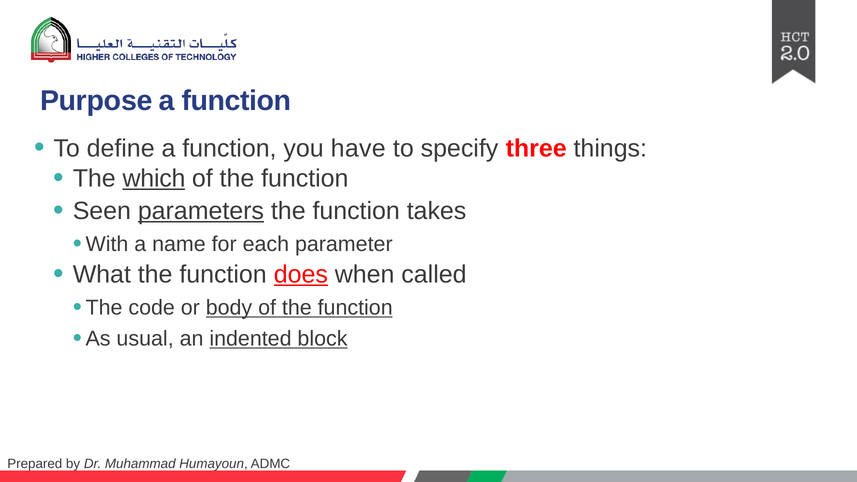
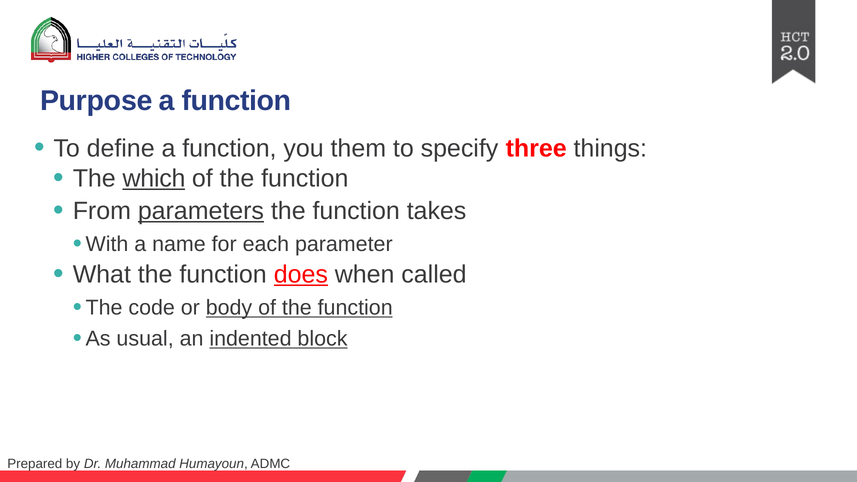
have: have -> them
Seen: Seen -> From
